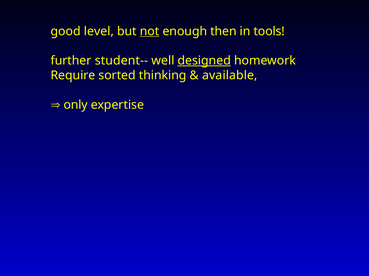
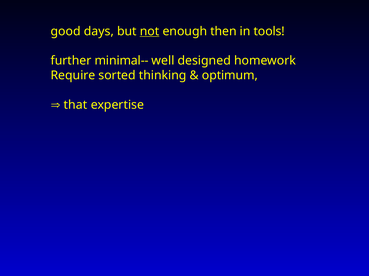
level: level -> days
student--: student-- -> minimal--
designed underline: present -> none
available: available -> optimum
only: only -> that
